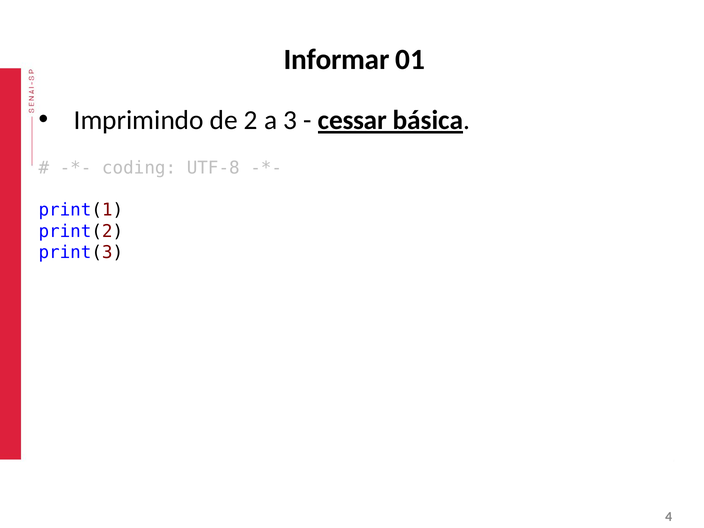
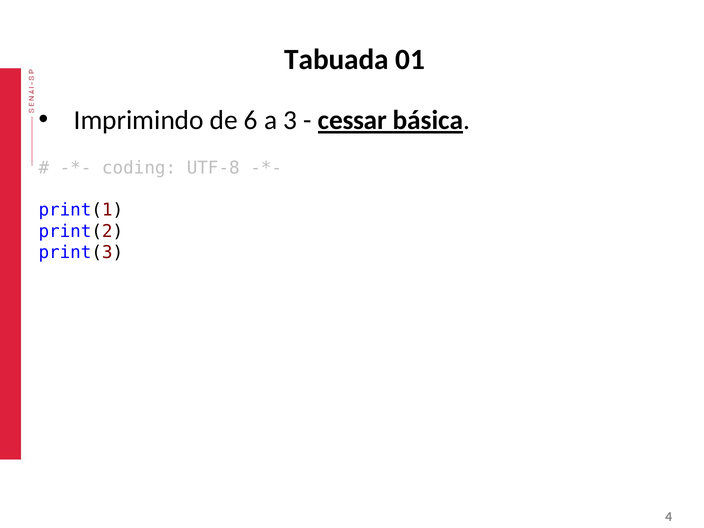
Informar: Informar -> Tabuada
2: 2 -> 6
